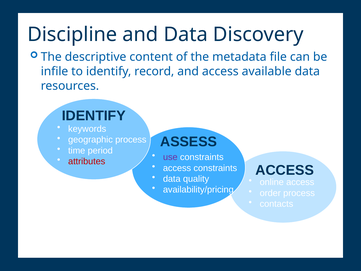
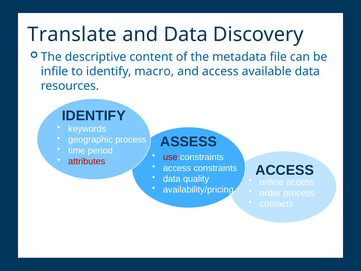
Discipline: Discipline -> Translate
record: record -> macro
use colour: purple -> red
